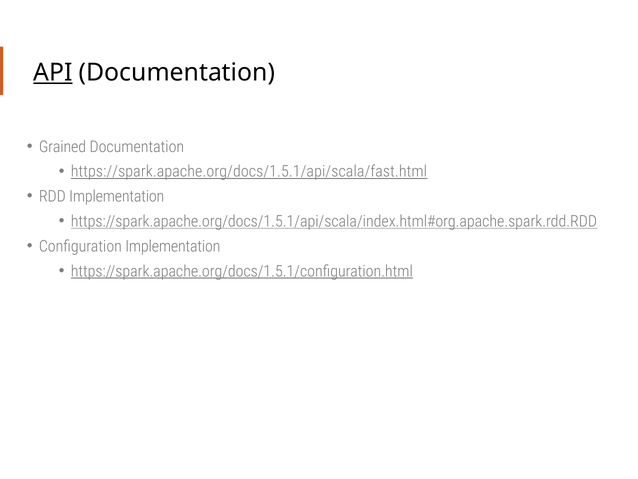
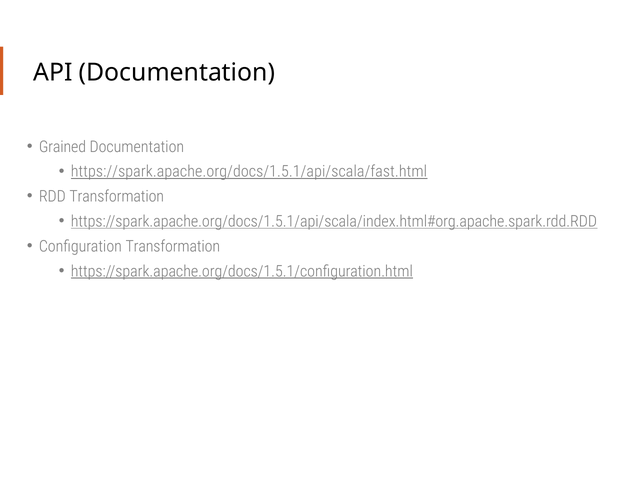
API underline: present -> none
RDD Implementation: Implementation -> Transformation
Configuration Implementation: Implementation -> Transformation
